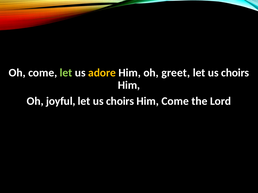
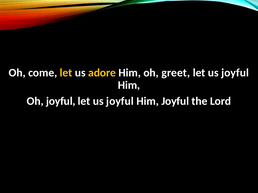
let at (66, 73) colour: light green -> yellow
choirs at (235, 73): choirs -> joyful
choirs at (120, 101): choirs -> joyful
Him Come: Come -> Joyful
